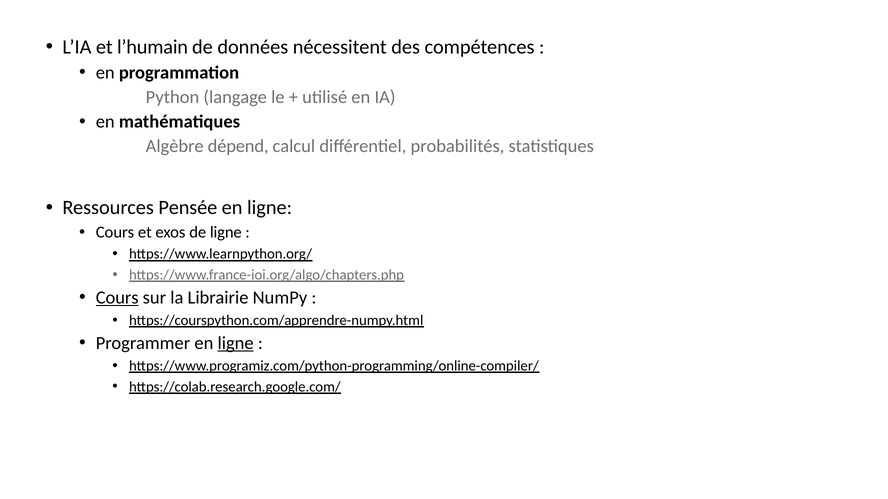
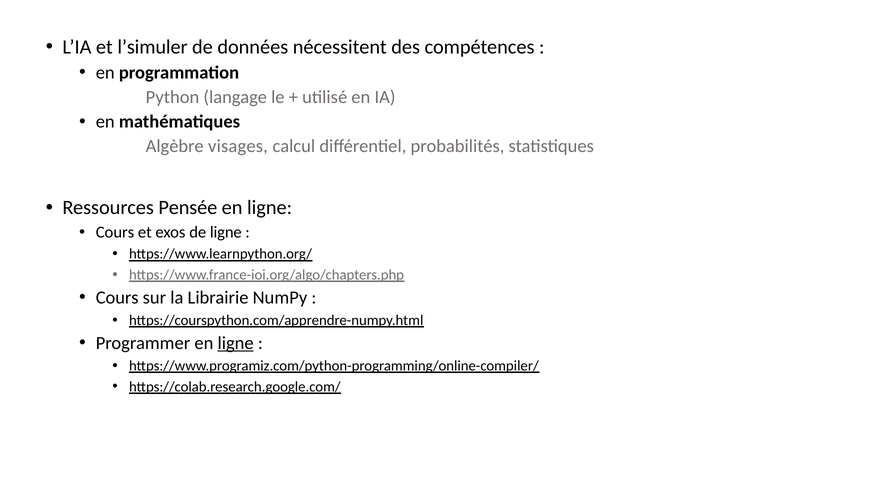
l’humain: l’humain -> l’simuler
dépend: dépend -> visages
Cours at (117, 298) underline: present -> none
